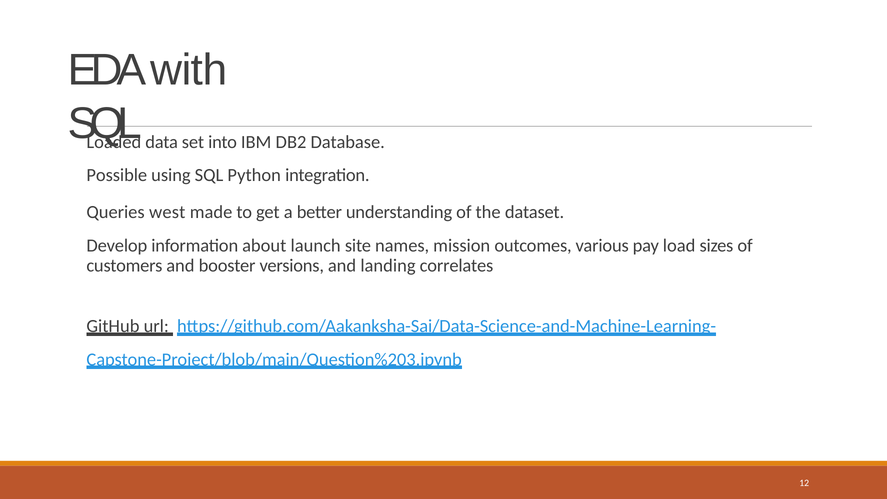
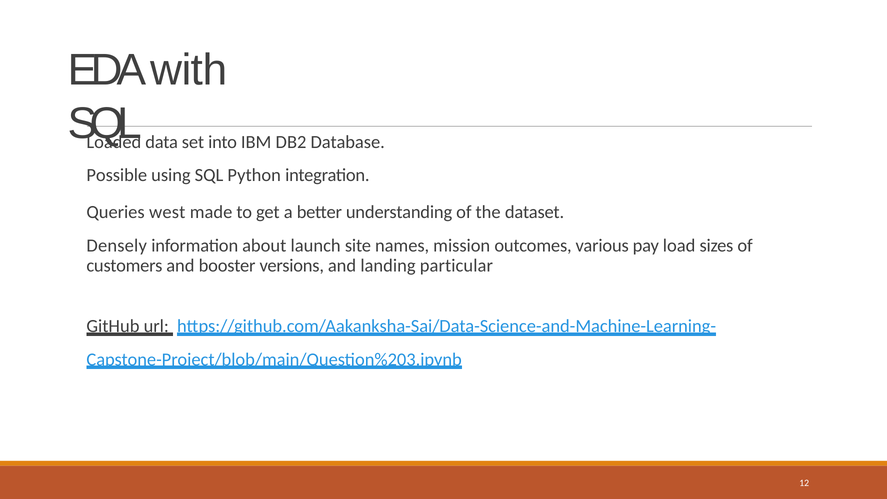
Develop: Develop -> Densely
correlates: correlates -> particular
